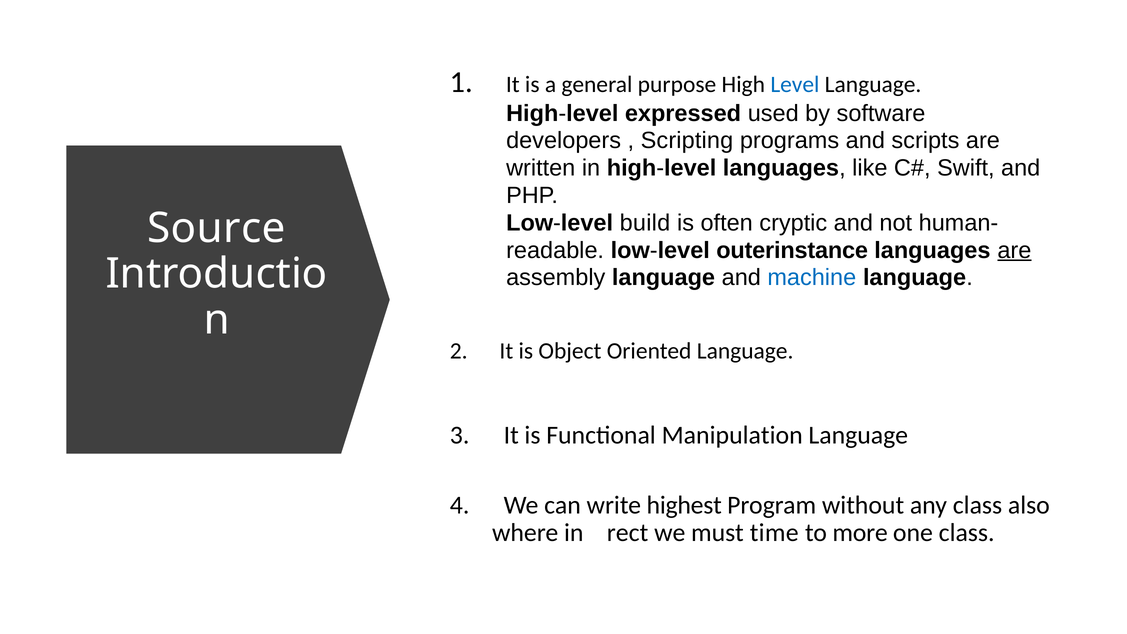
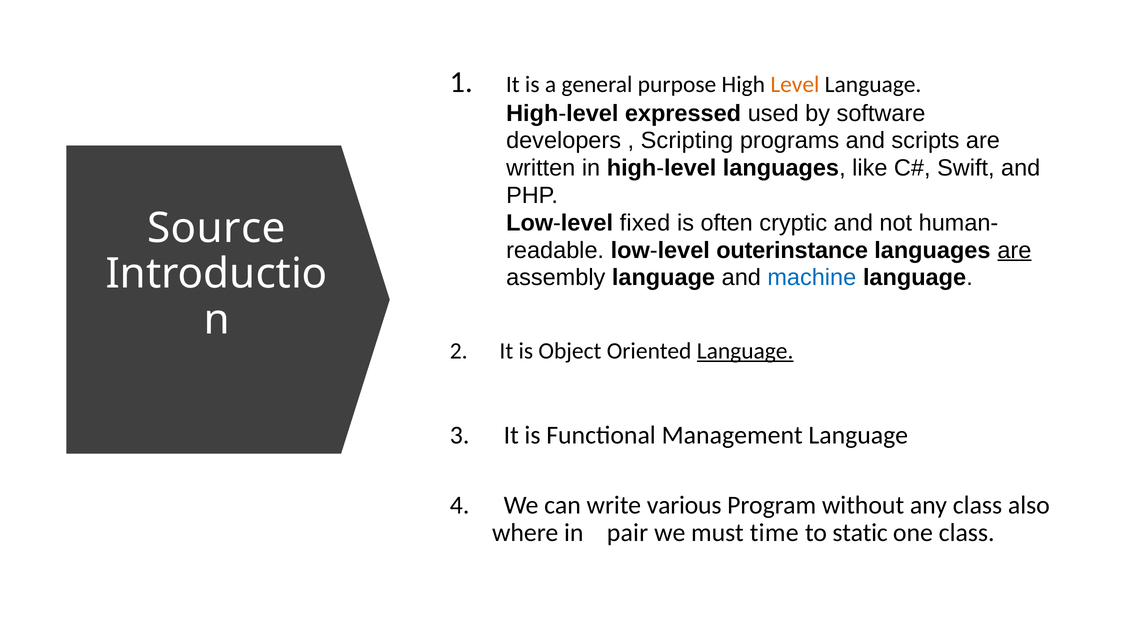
Level colour: blue -> orange
build: build -> fixed
Language at (745, 351) underline: none -> present
Manipulation: Manipulation -> Management
highest: highest -> various
rect: rect -> pair
more: more -> static
